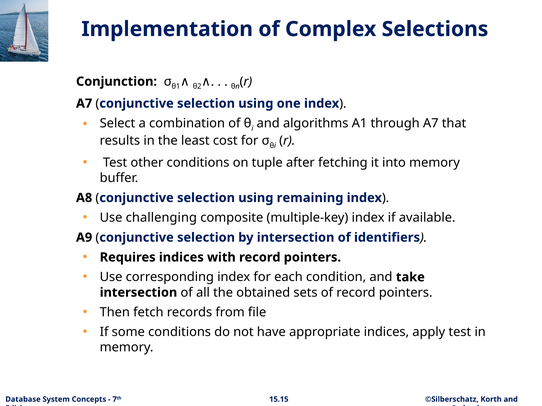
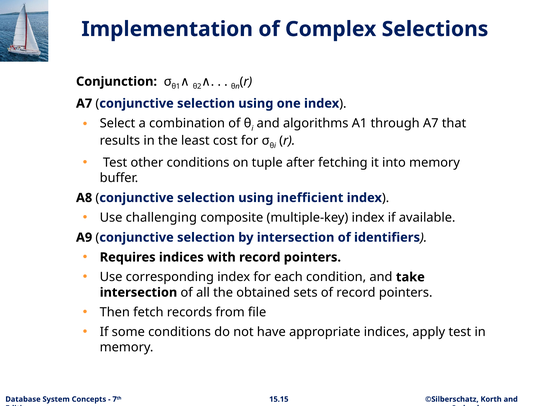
remaining: remaining -> inefficient
